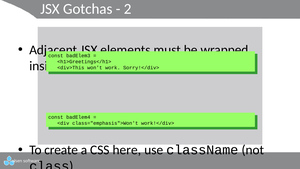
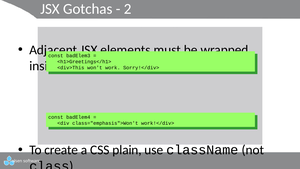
here: here -> plain
